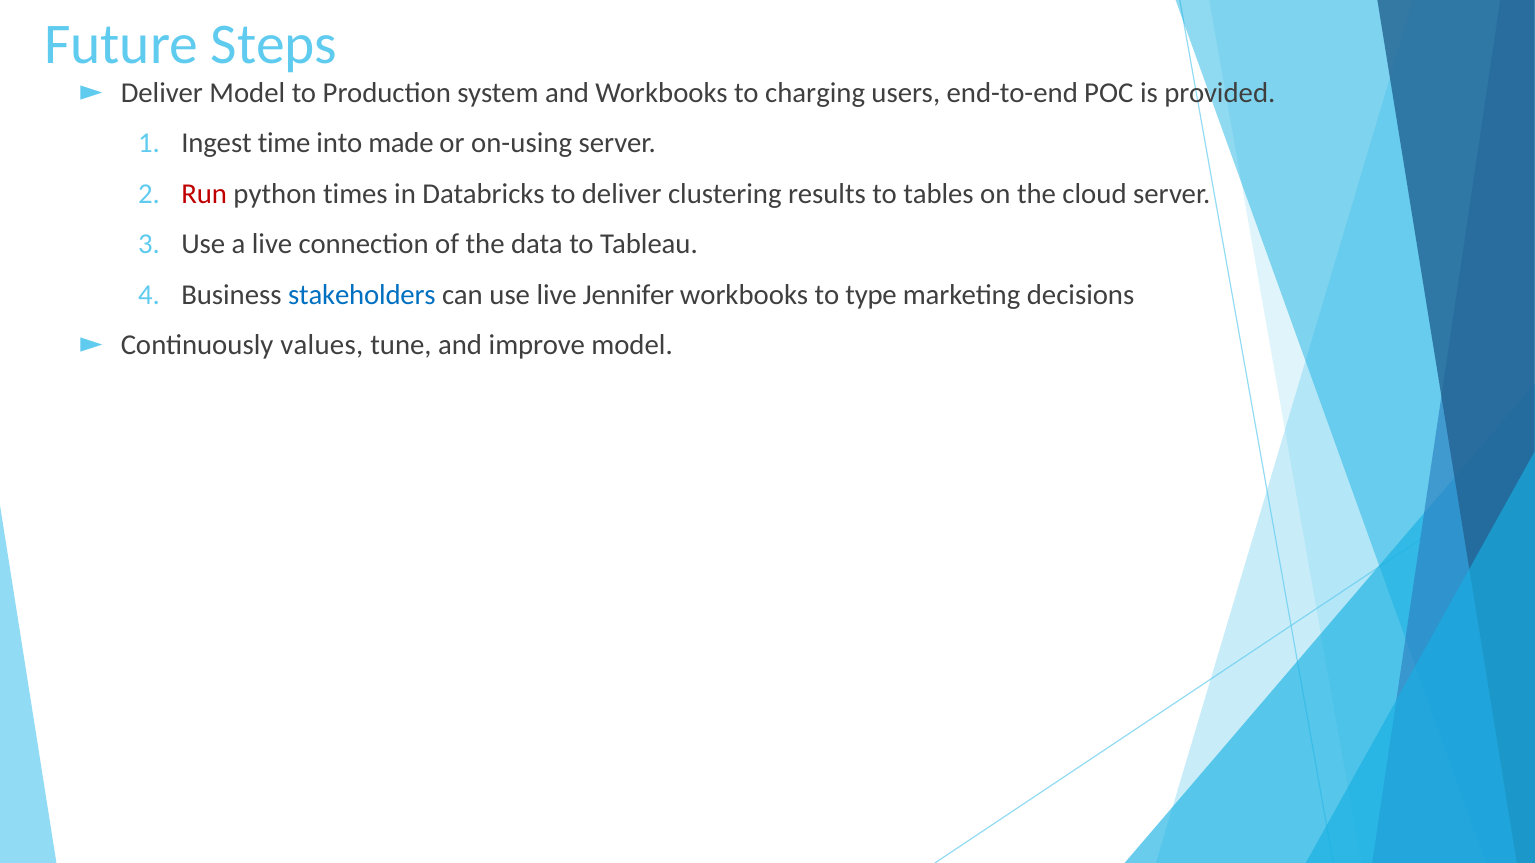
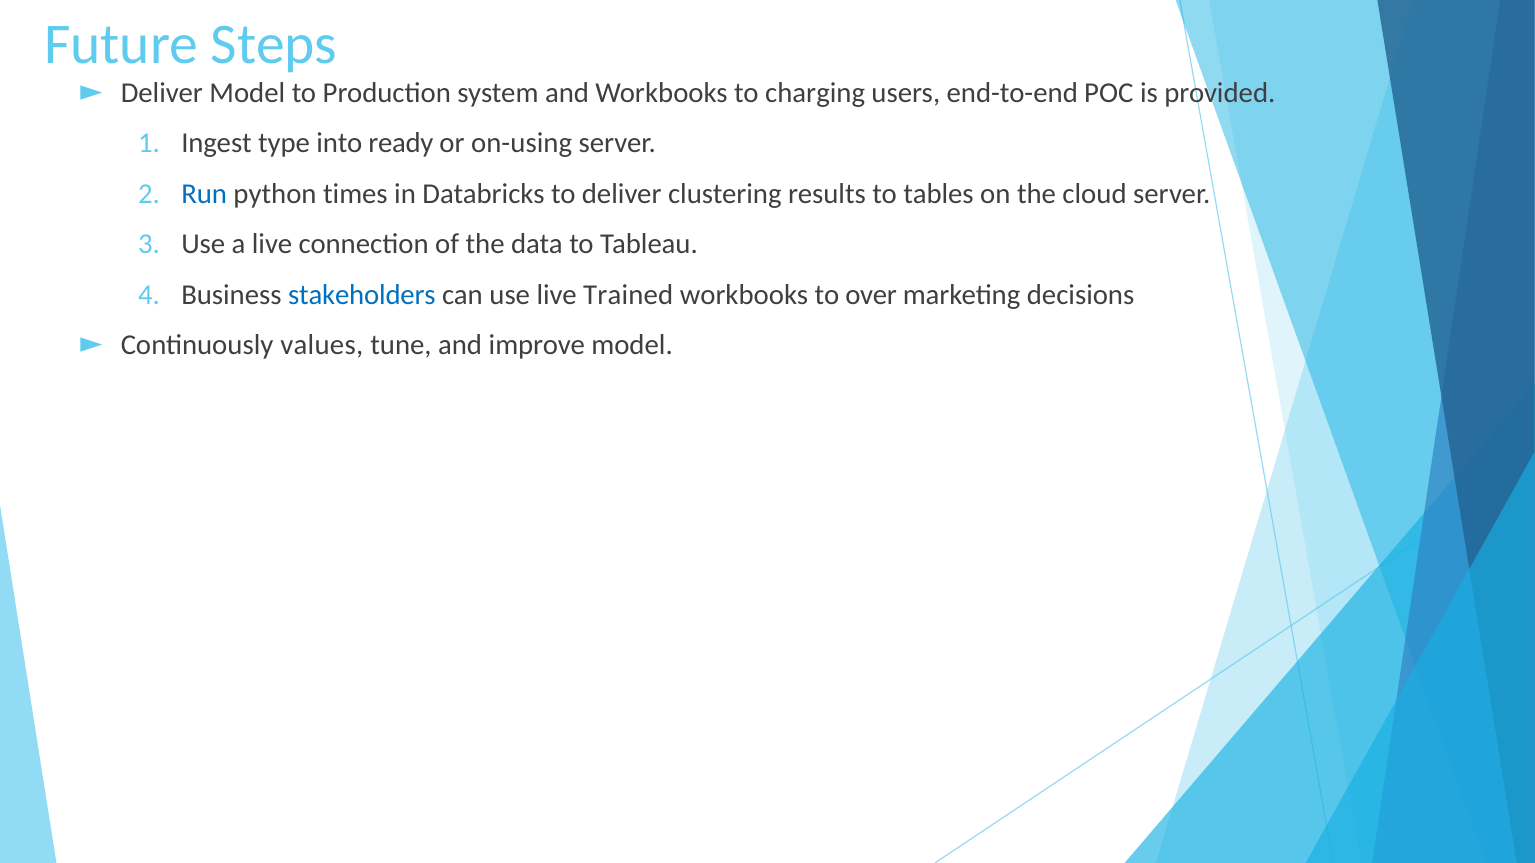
time: time -> type
made: made -> ready
Run colour: red -> blue
Jennifer: Jennifer -> Trained
type: type -> over
